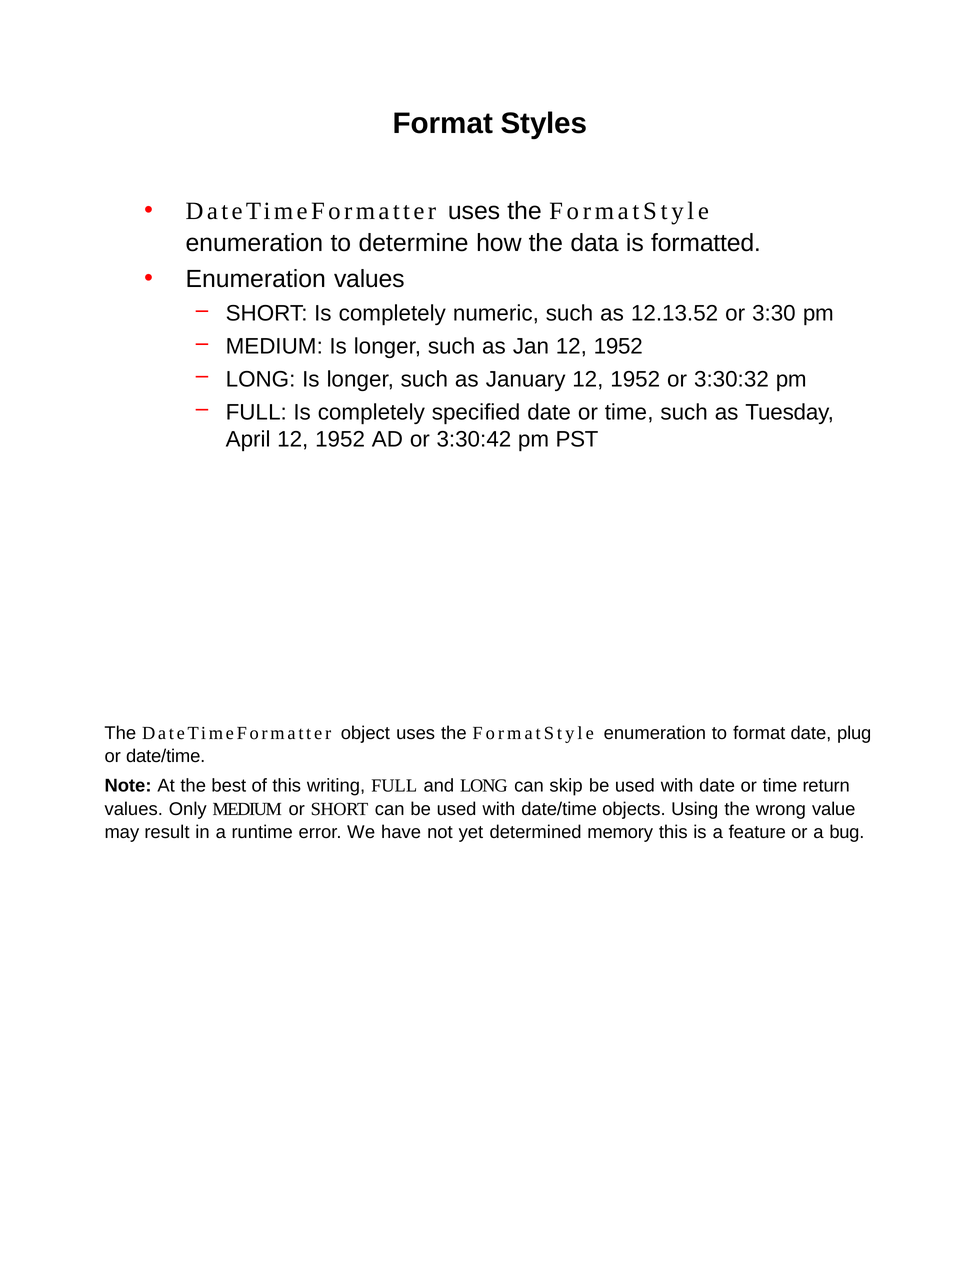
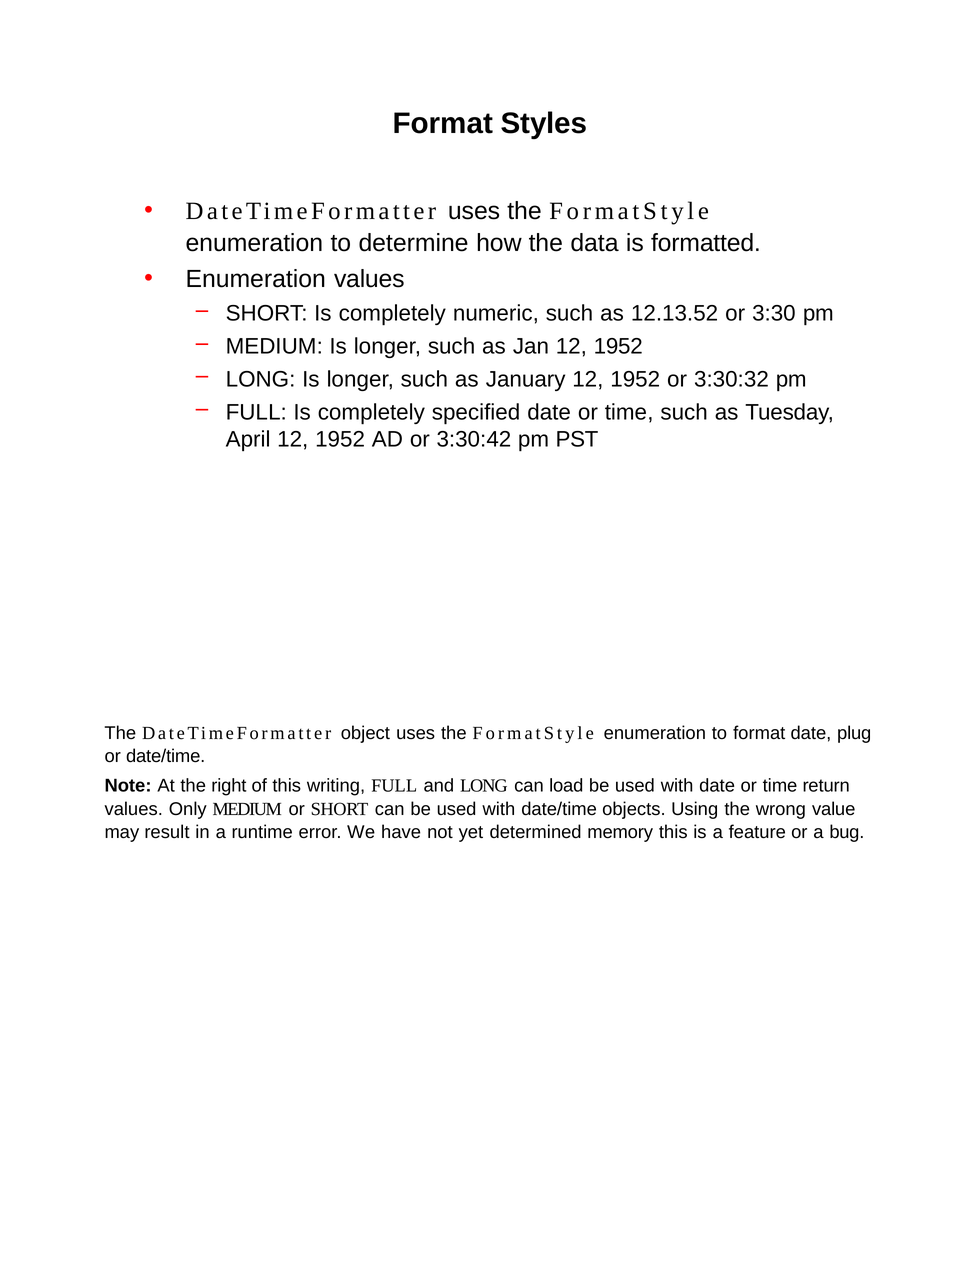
best: best -> right
skip: skip -> load
